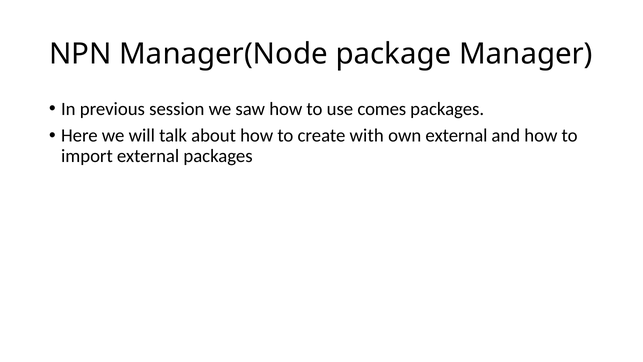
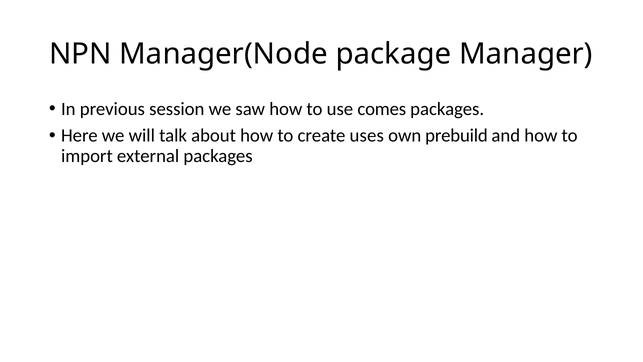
with: with -> uses
own external: external -> prebuild
